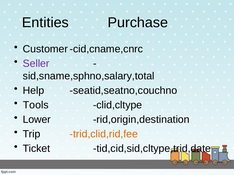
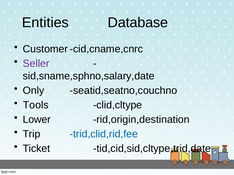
Purchase: Purchase -> Database
sid,sname,sphno,salary,total: sid,sname,sphno,salary,total -> sid,sname,sphno,salary,date
Help: Help -> Only
trid,clid,rid,fee colour: orange -> blue
